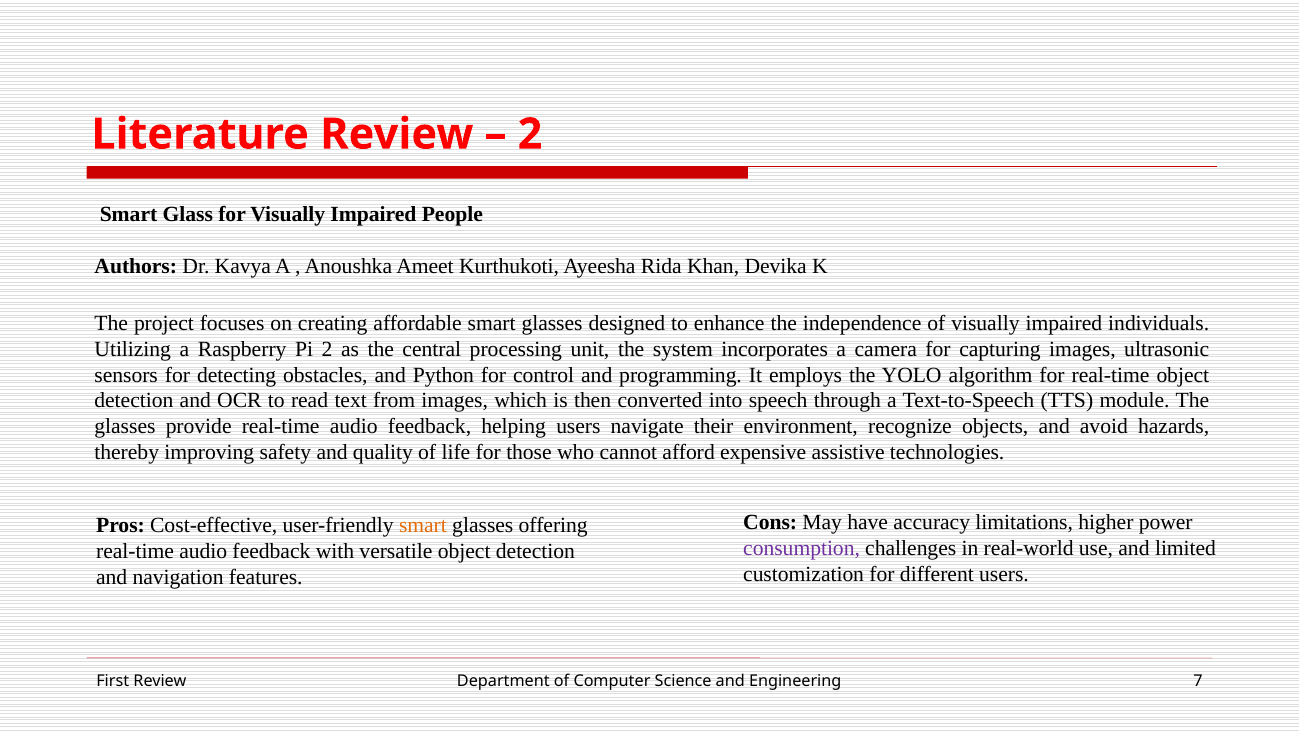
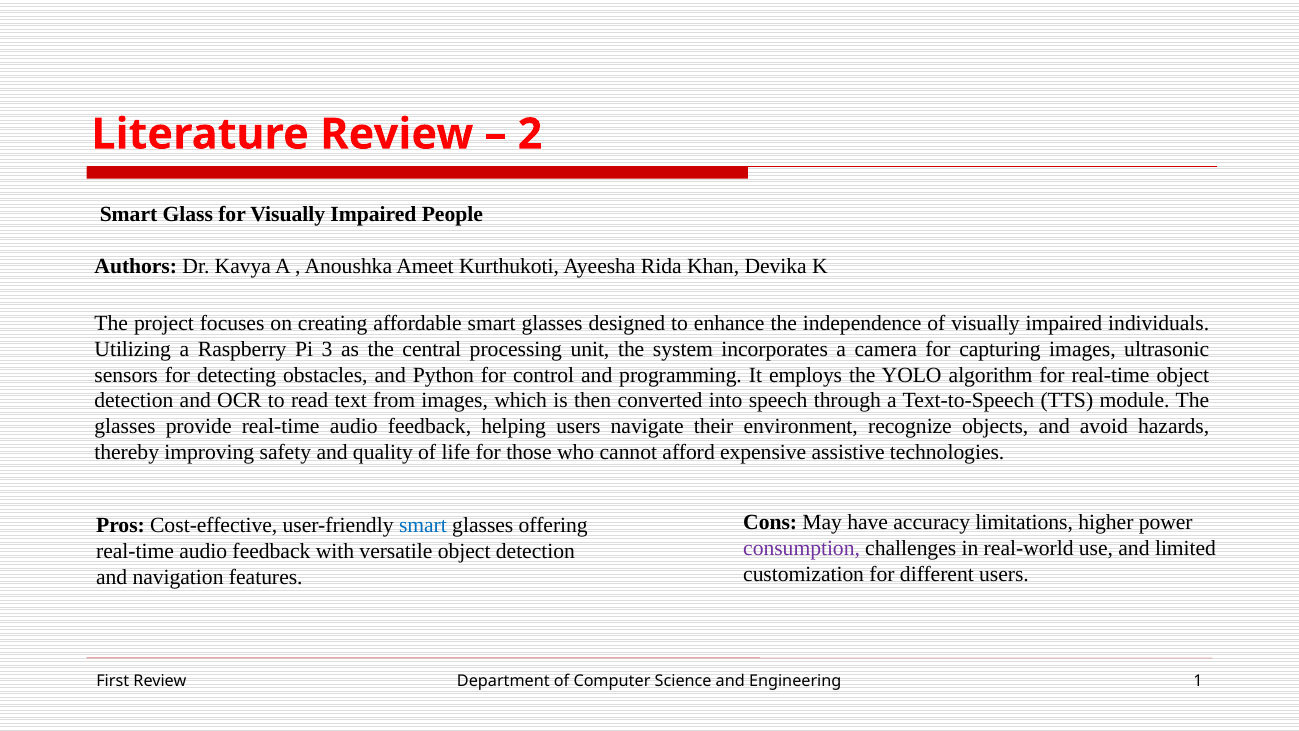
Pi 2: 2 -> 3
smart at (423, 526) colour: orange -> blue
7: 7 -> 1
